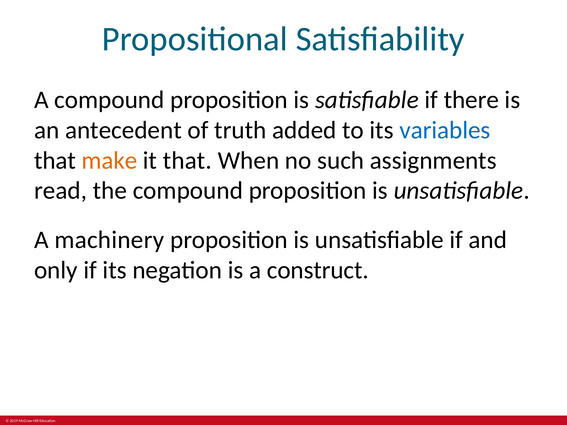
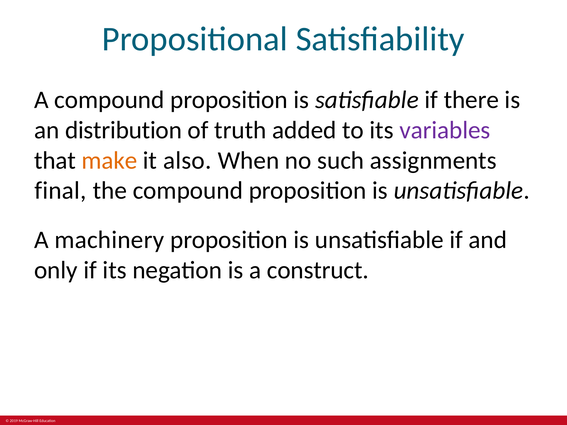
antecedent: antecedent -> distribution
variables colour: blue -> purple
it that: that -> also
read: read -> final
